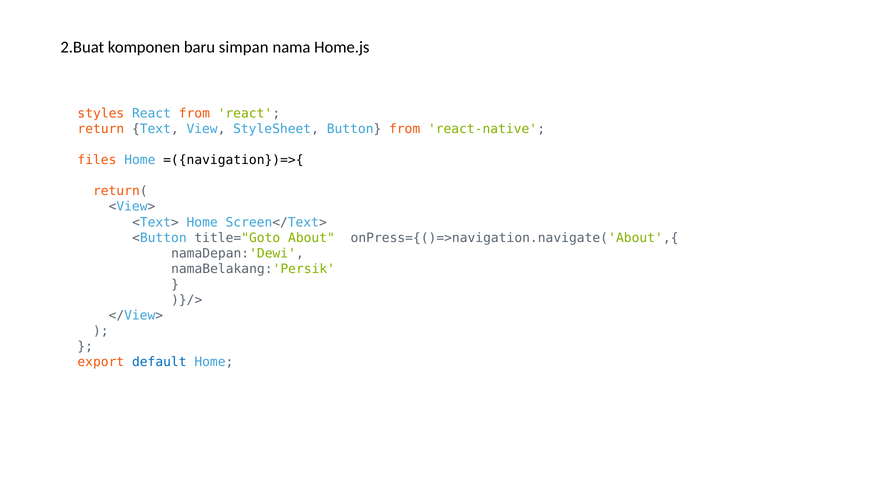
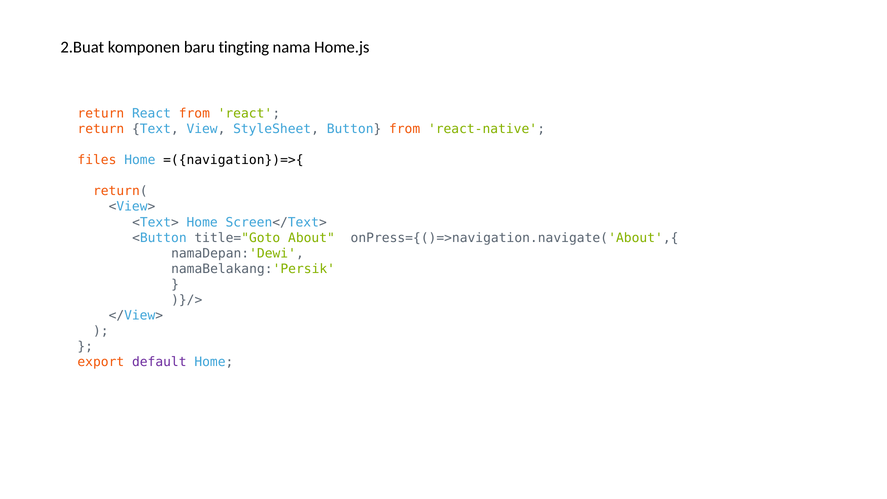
simpan: simpan -> tingting
styles at (101, 113): styles -> return
default colour: blue -> purple
